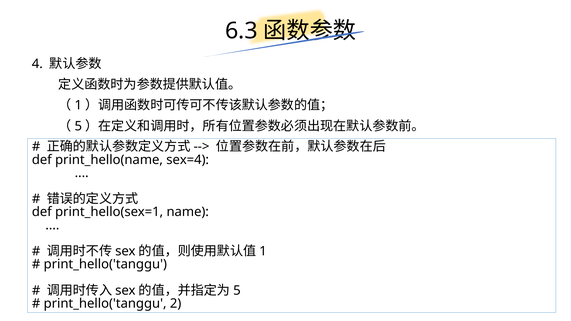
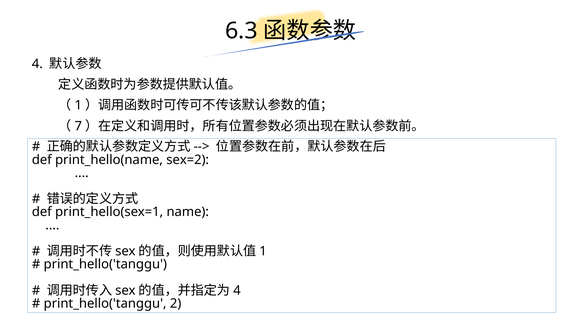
5 at (78, 126): 5 -> 7
sex=4: sex=4 -> sex=2
5 at (237, 291): 5 -> 4
